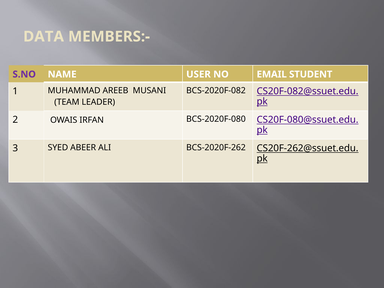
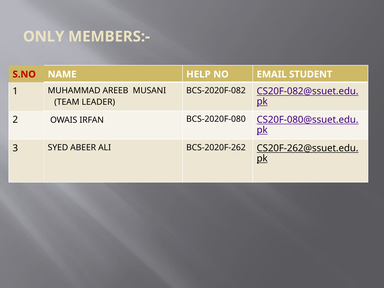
DATA: DATA -> ONLY
S.NO colour: purple -> red
USER: USER -> HELP
